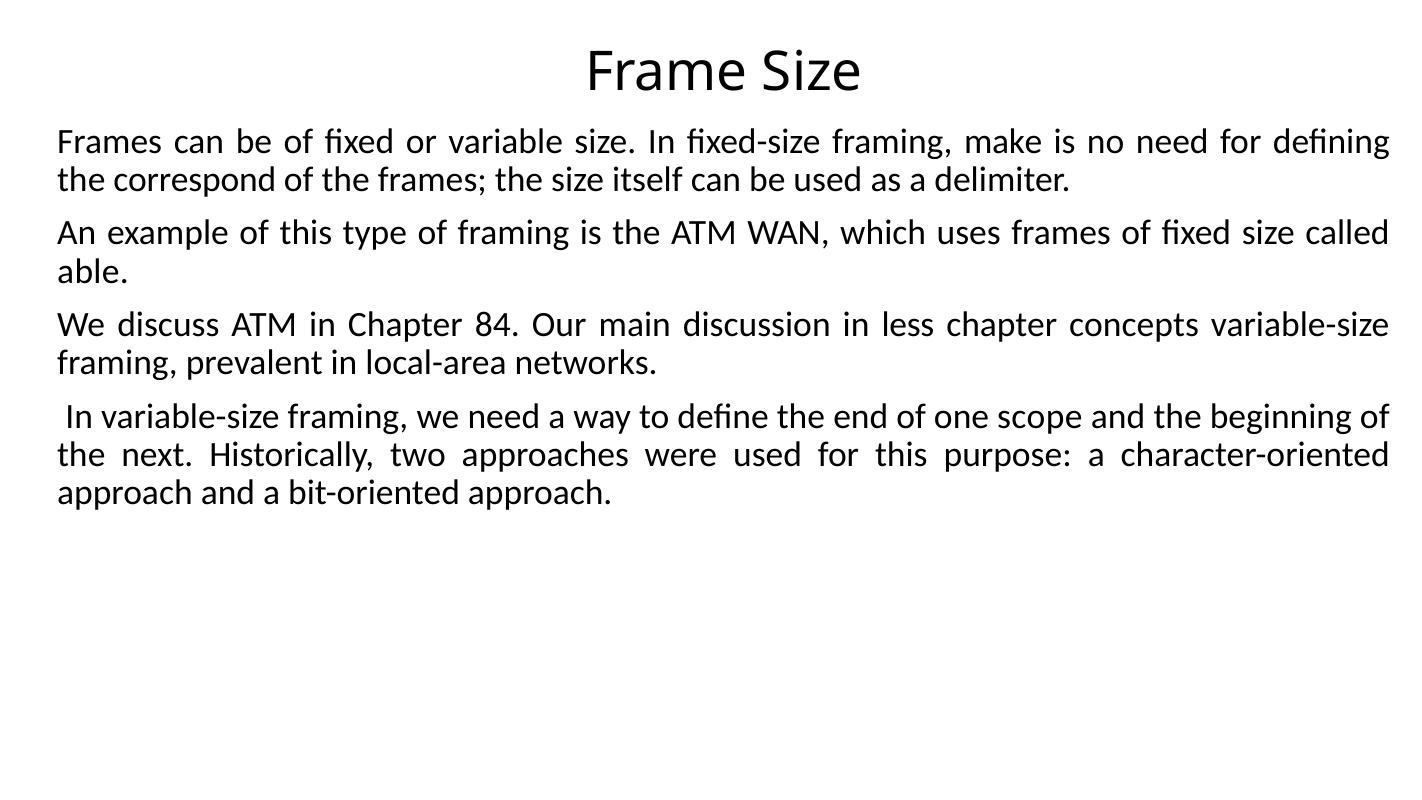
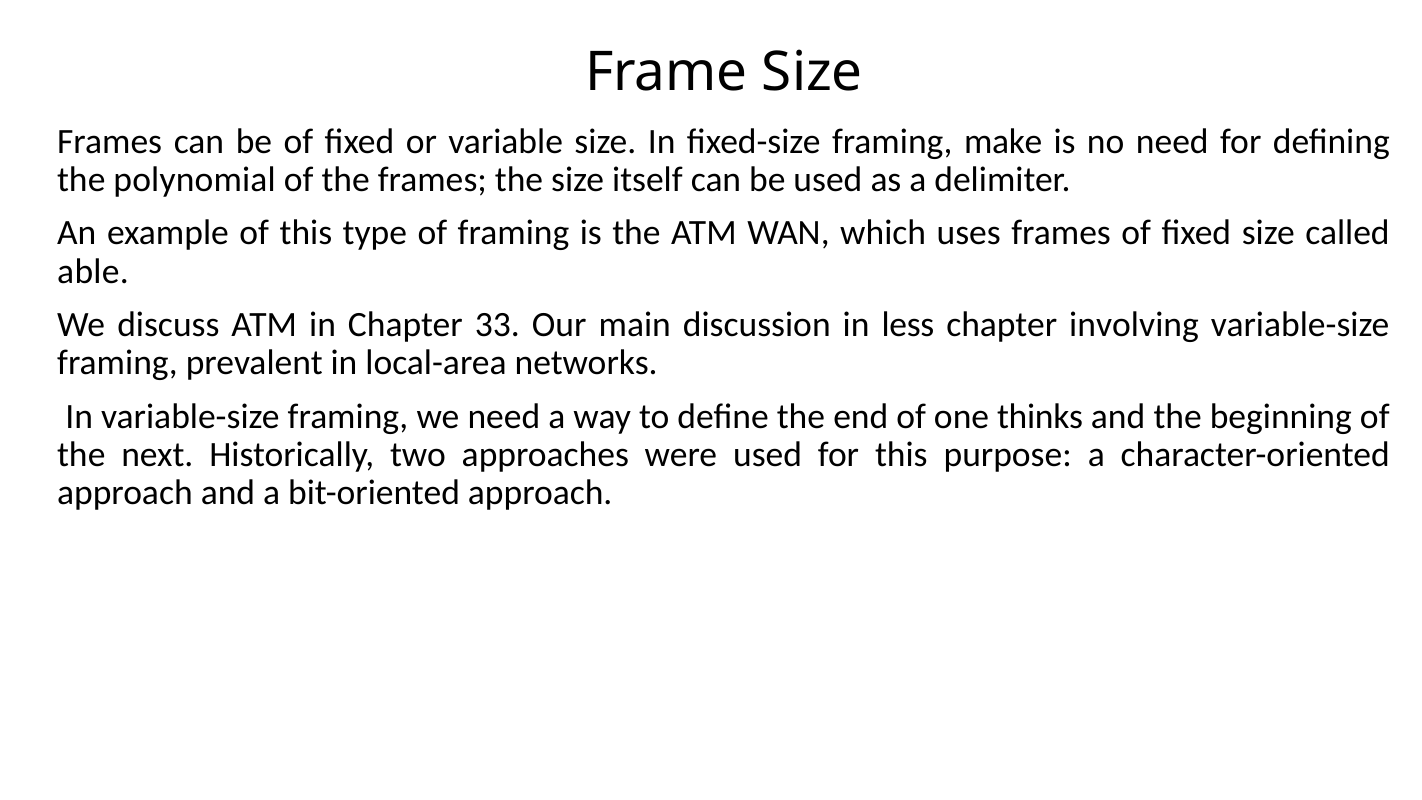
correspond: correspond -> polynomial
84: 84 -> 33
concepts: concepts -> involving
scope: scope -> thinks
